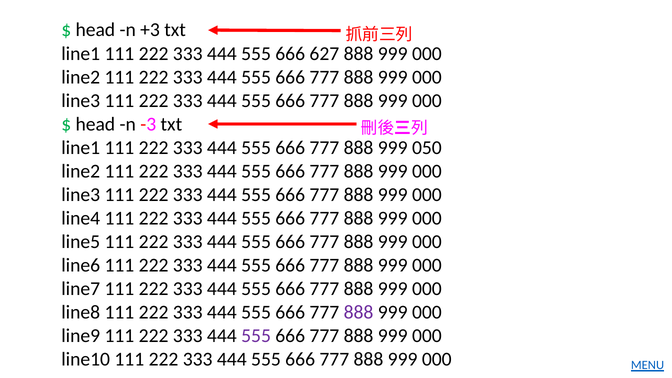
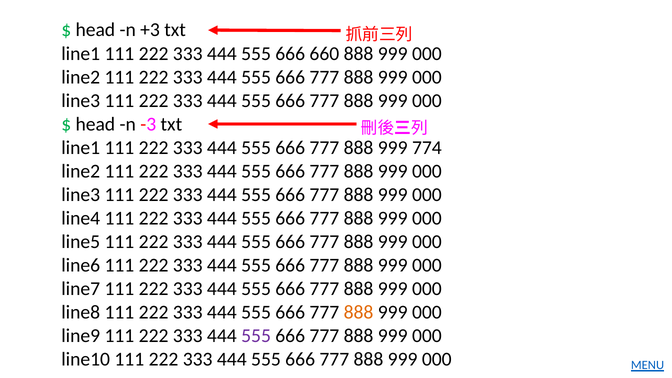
627: 627 -> 660
050: 050 -> 774
888 at (359, 312) colour: purple -> orange
